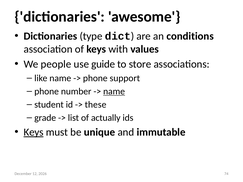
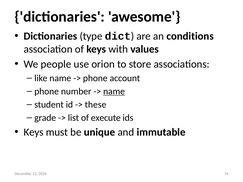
guide: guide -> orion
support: support -> account
actually: actually -> execute
Keys at (34, 132) underline: present -> none
